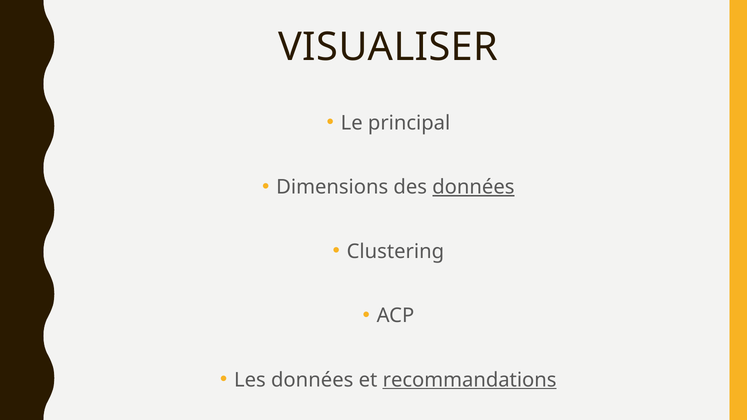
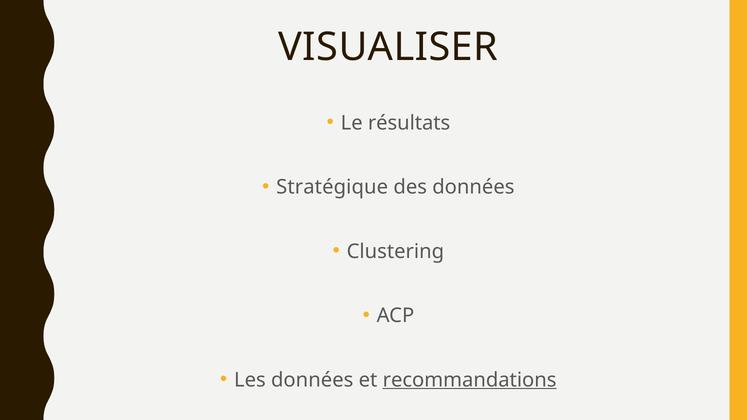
principal: principal -> résultats
Dimensions: Dimensions -> Stratégique
données at (473, 187) underline: present -> none
